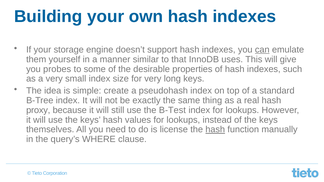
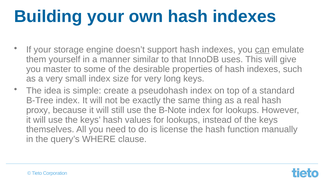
probes: probes -> master
B-Test: B-Test -> B-Note
hash at (215, 130) underline: present -> none
